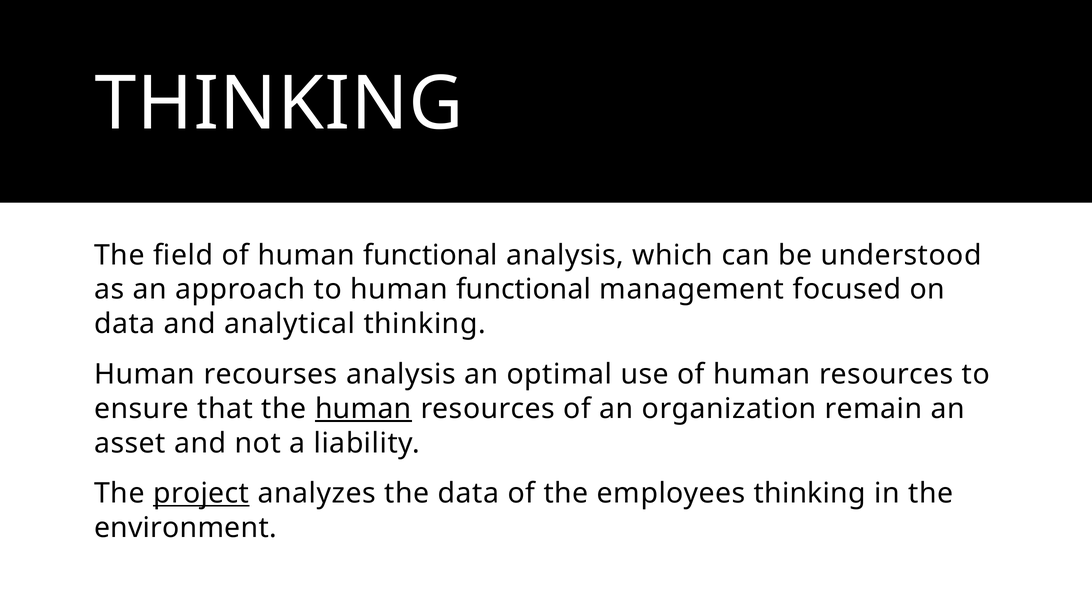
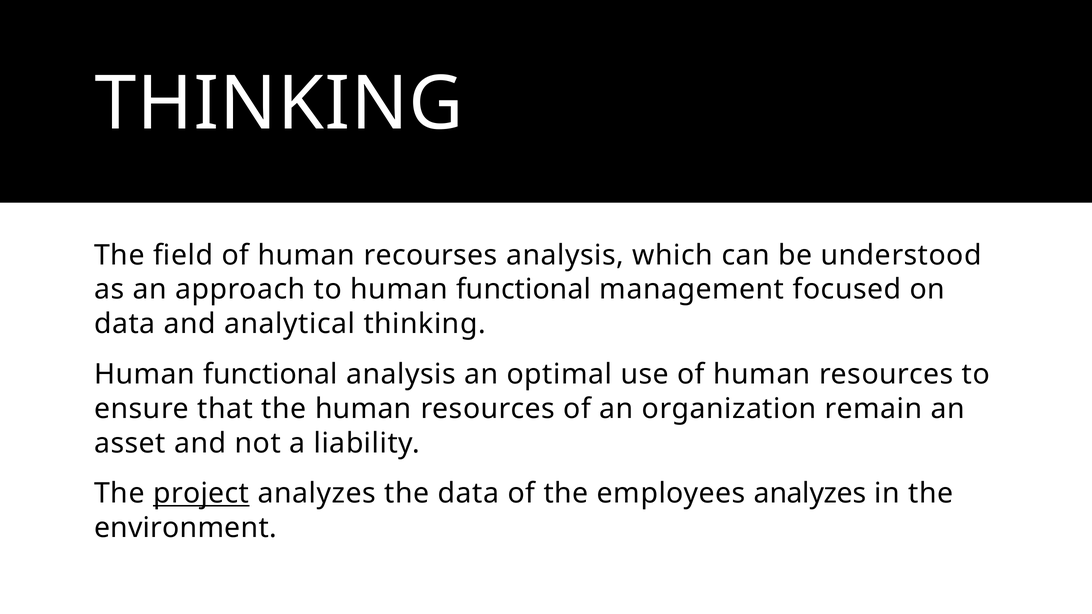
of human functional: functional -> recourses
recourses at (270, 374): recourses -> functional
human at (363, 409) underline: present -> none
employees thinking: thinking -> analyzes
